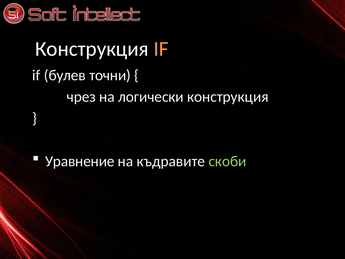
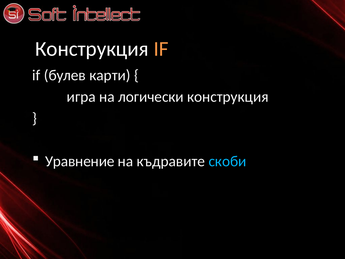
точни: точни -> карти
чрез: чрез -> игра
скоби colour: light green -> light blue
